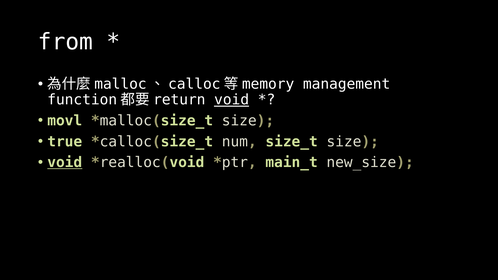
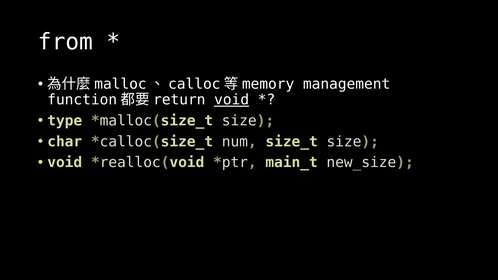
movl: movl -> type
true: true -> char
void at (65, 163) underline: present -> none
